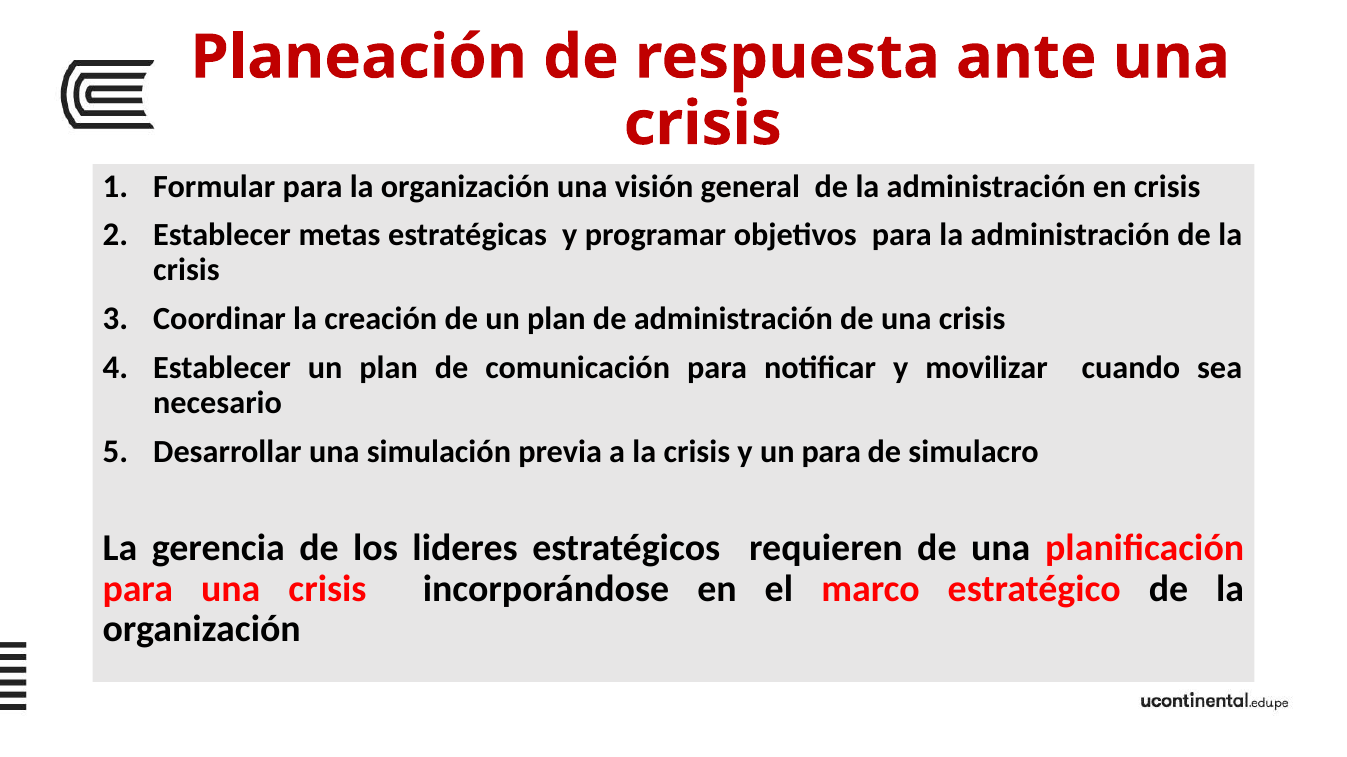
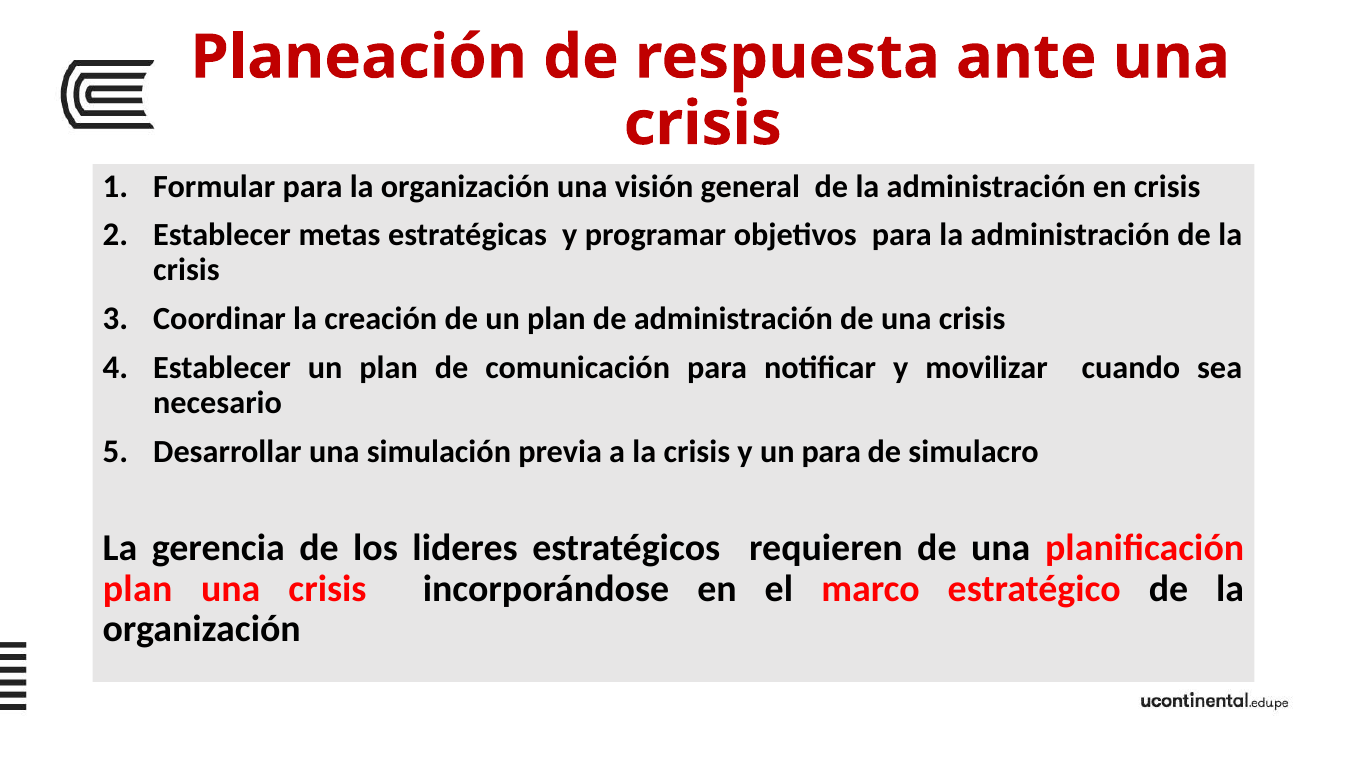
para at (138, 589): para -> plan
